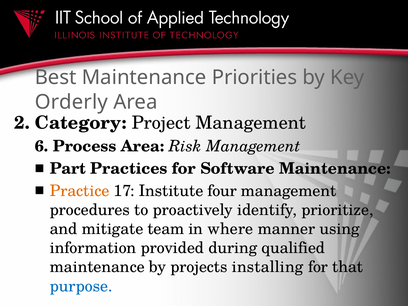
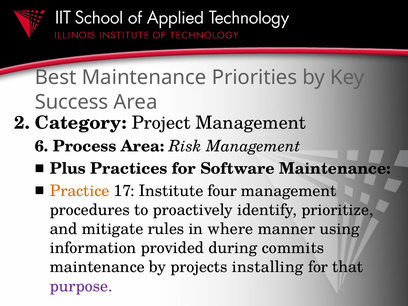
Orderly: Orderly -> Success
Part: Part -> Plus
team: team -> rules
qualified: qualified -> commits
purpose colour: blue -> purple
